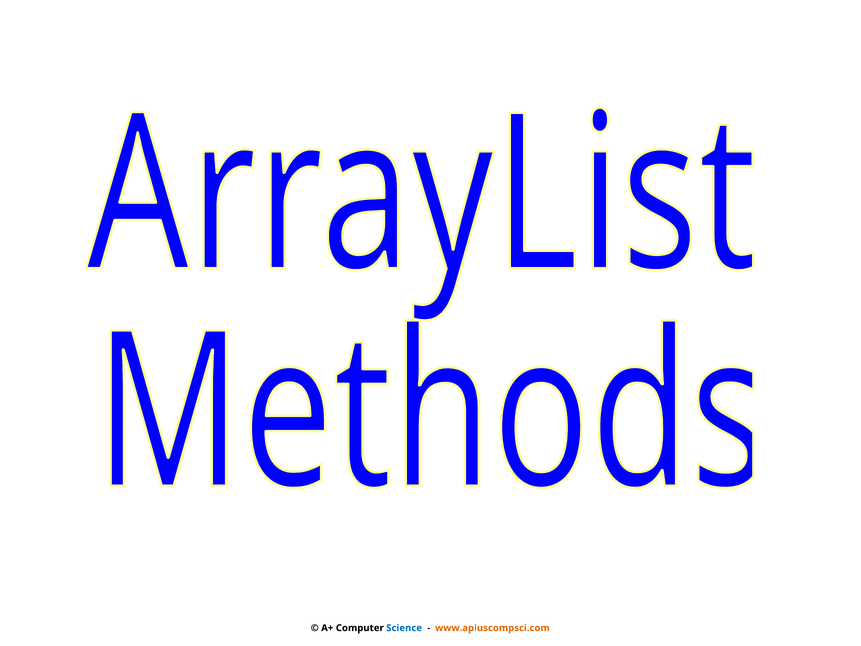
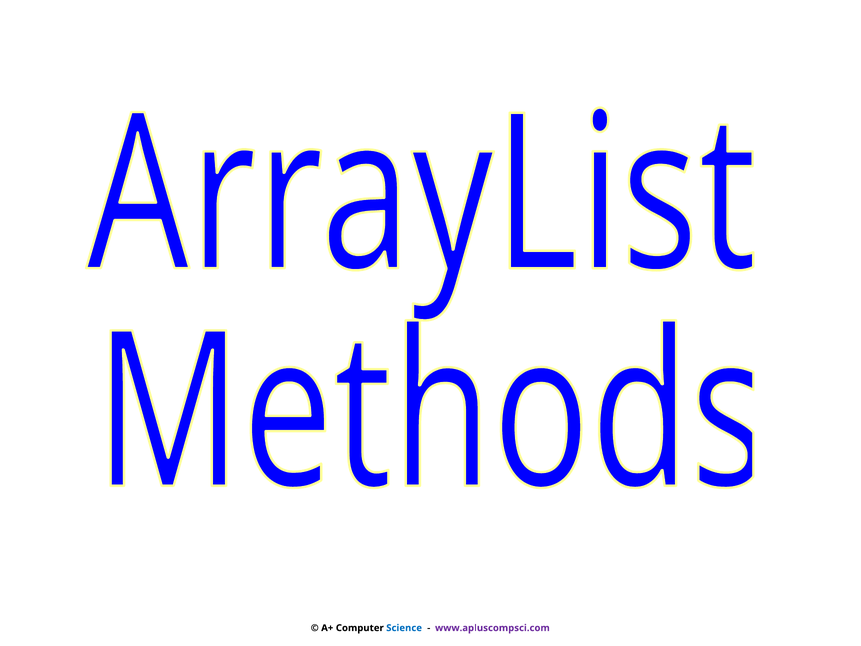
www.apluscompsci.com colour: orange -> purple
